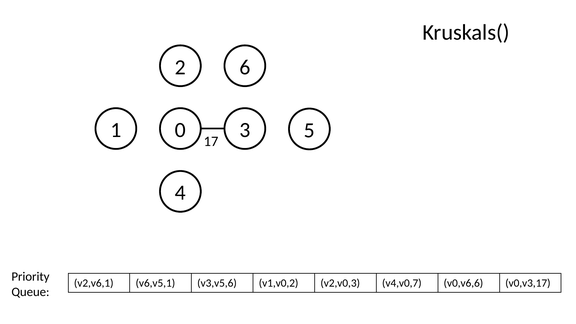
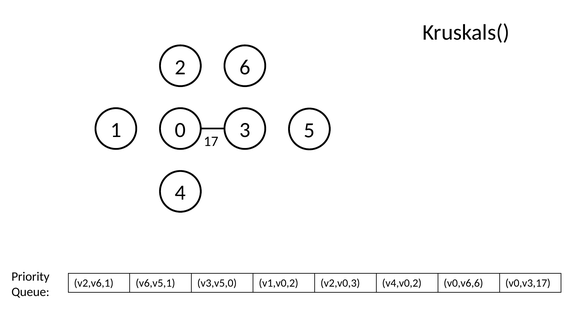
v3,v5,6: v3,v5,6 -> v3,v5,0
v4,v0,7: v4,v0,7 -> v4,v0,2
